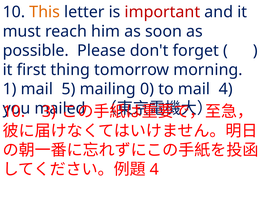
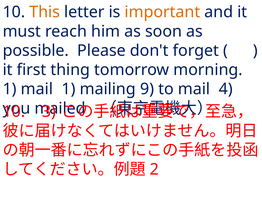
important colour: red -> orange
mail 5: 5 -> 1
0: 0 -> 9
4 at (154, 169): 4 -> 2
